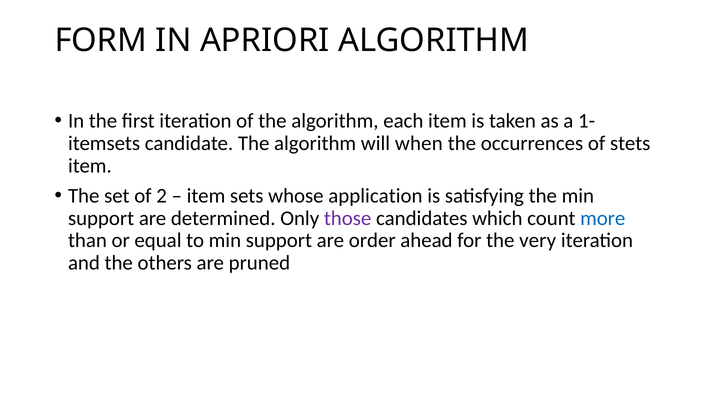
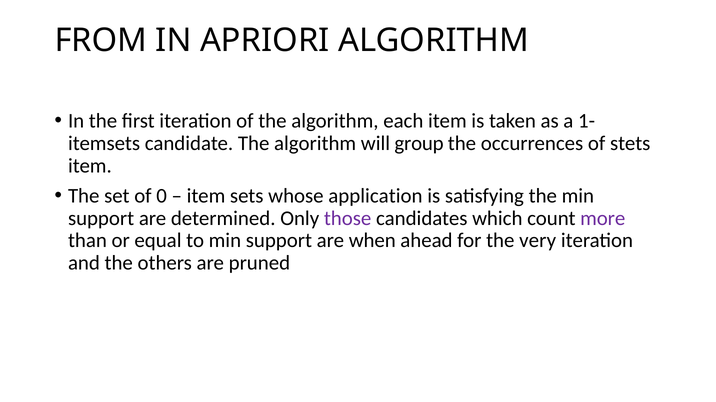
FORM: FORM -> FROM
when: when -> group
2: 2 -> 0
more colour: blue -> purple
order: order -> when
